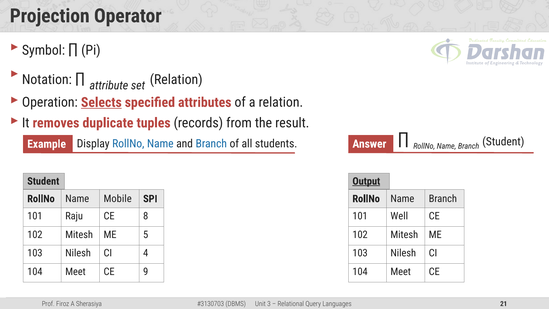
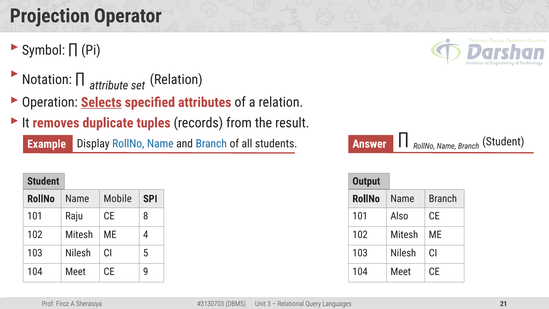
Output underline: present -> none
Well: Well -> Also
5: 5 -> 4
4: 4 -> 5
